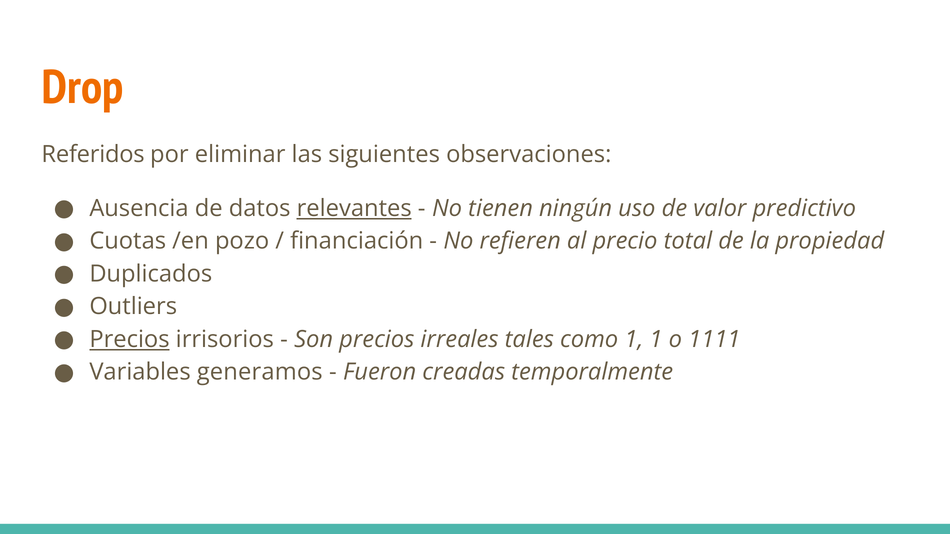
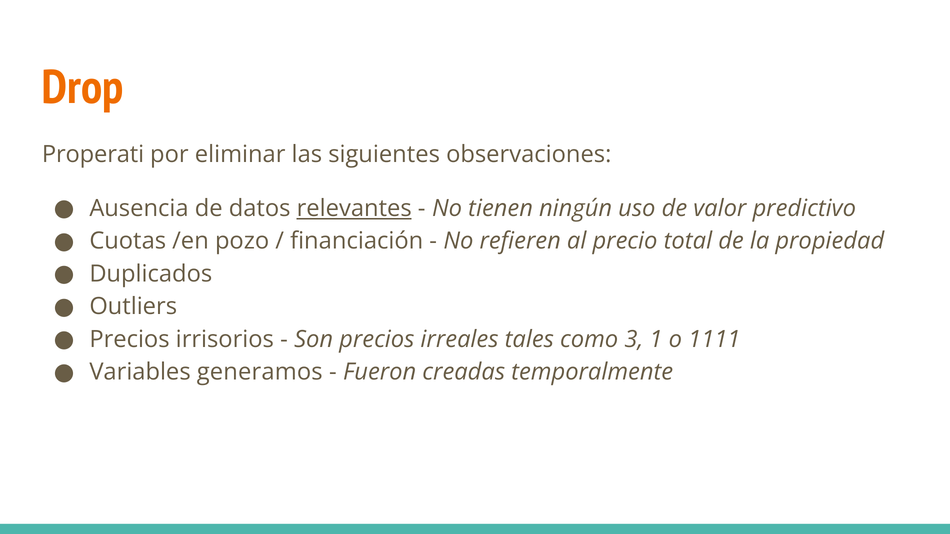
Referidos: Referidos -> Properati
Precios at (129, 340) underline: present -> none
como 1: 1 -> 3
